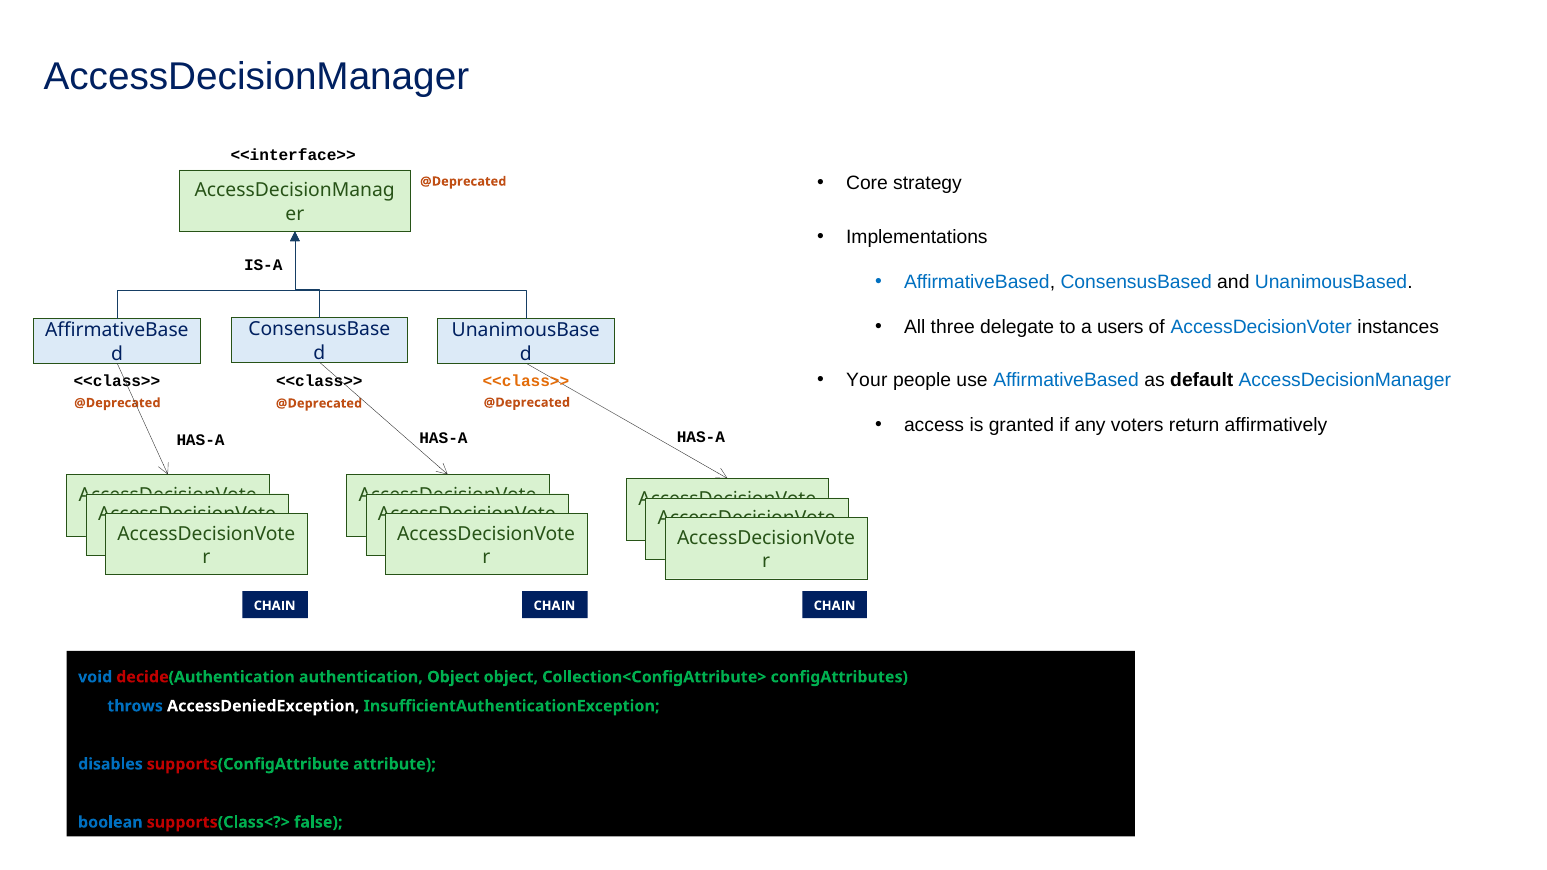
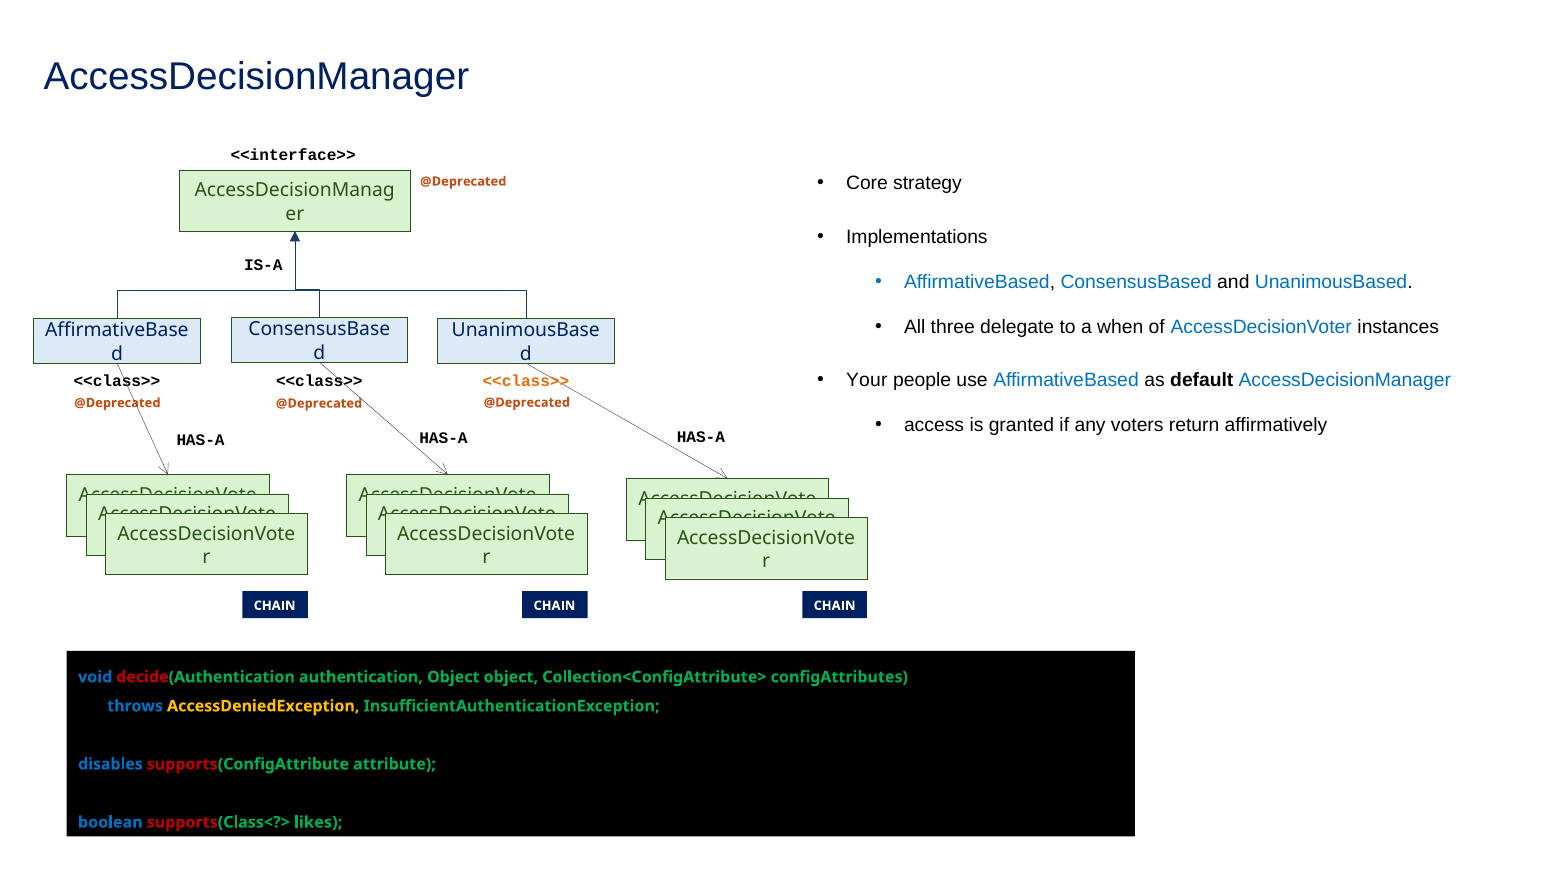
users: users -> when
AccessDeniedException colour: white -> yellow
false: false -> likes
